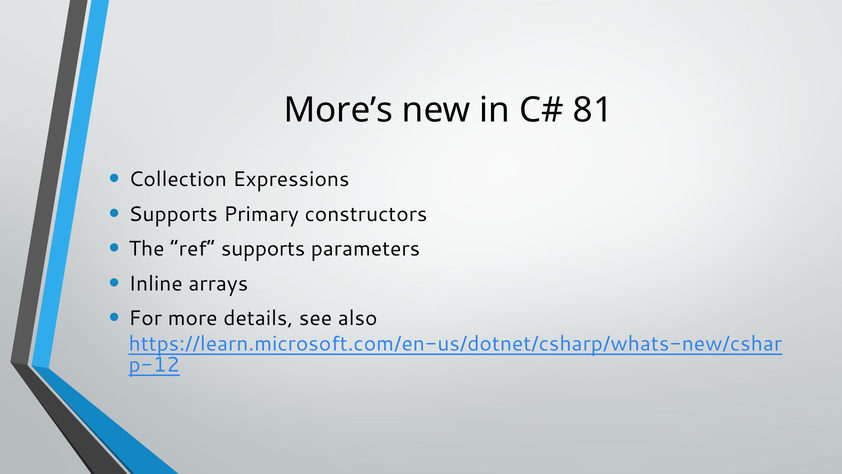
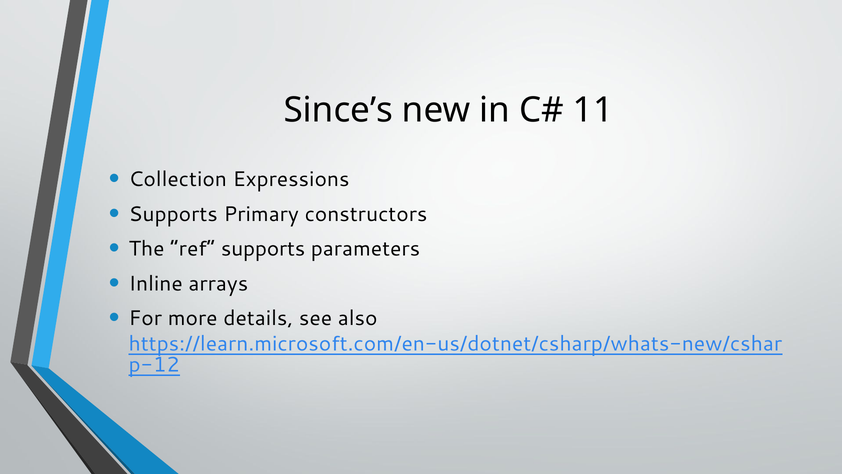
More’s: More’s -> Since’s
81: 81 -> 11
